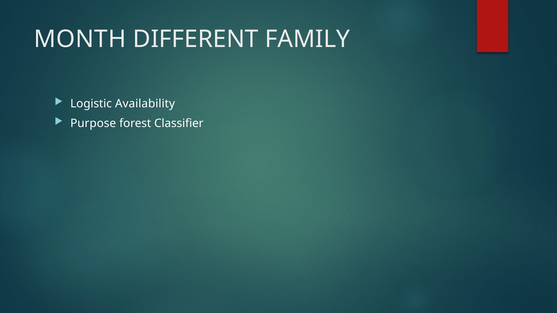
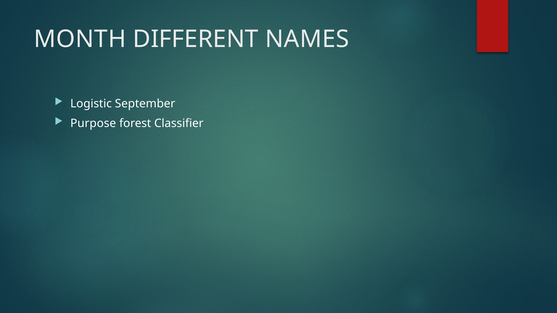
FAMILY: FAMILY -> NAMES
Availability: Availability -> September
